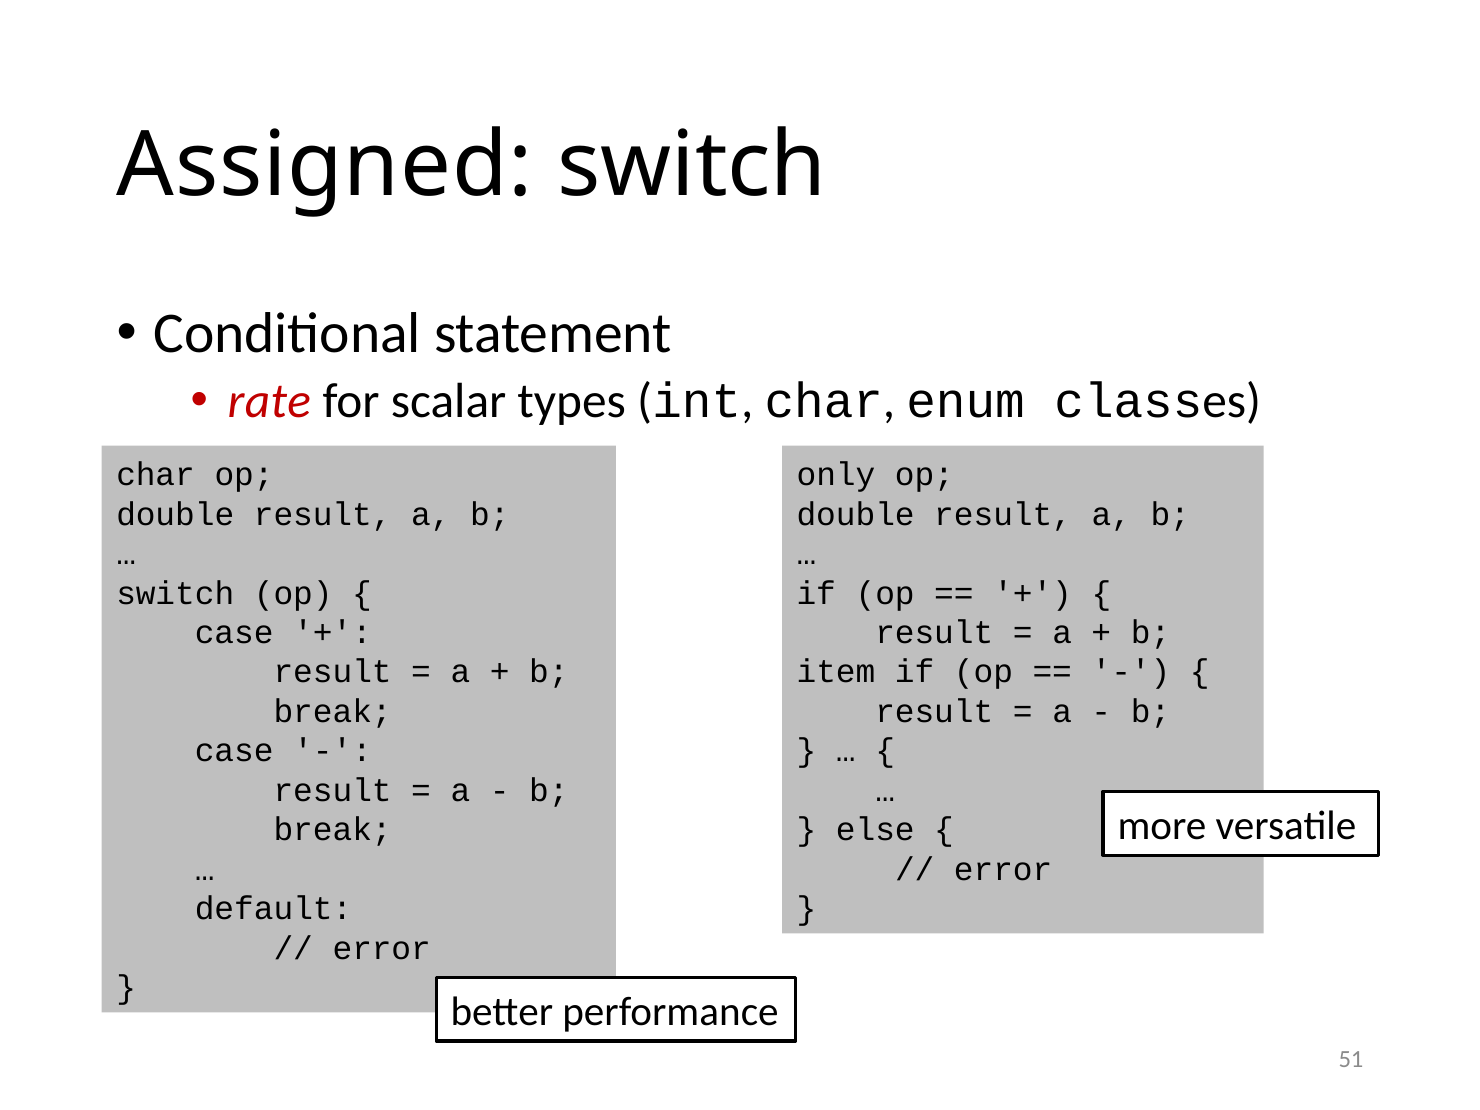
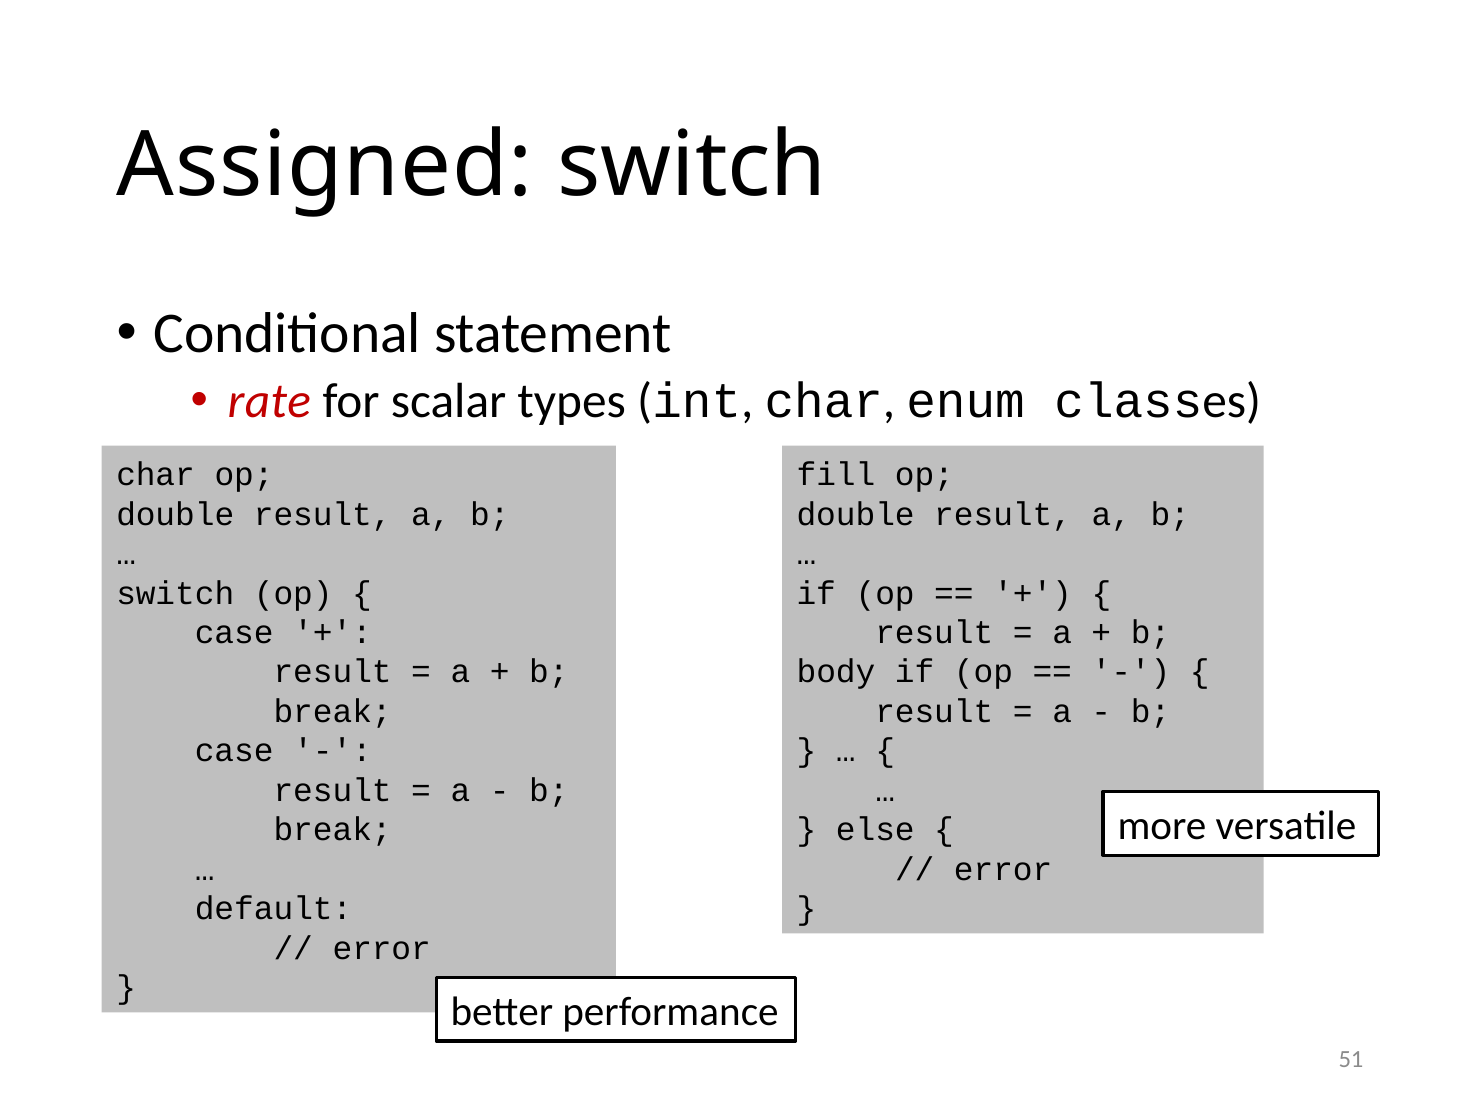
only: only -> fill
item: item -> body
